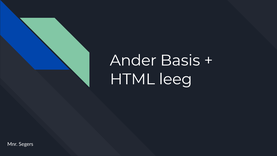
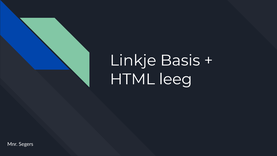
Ander: Ander -> Linkje
